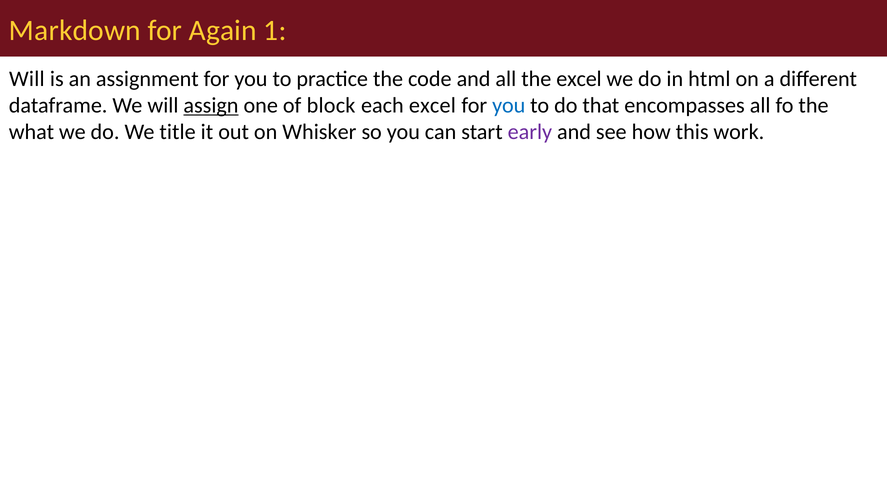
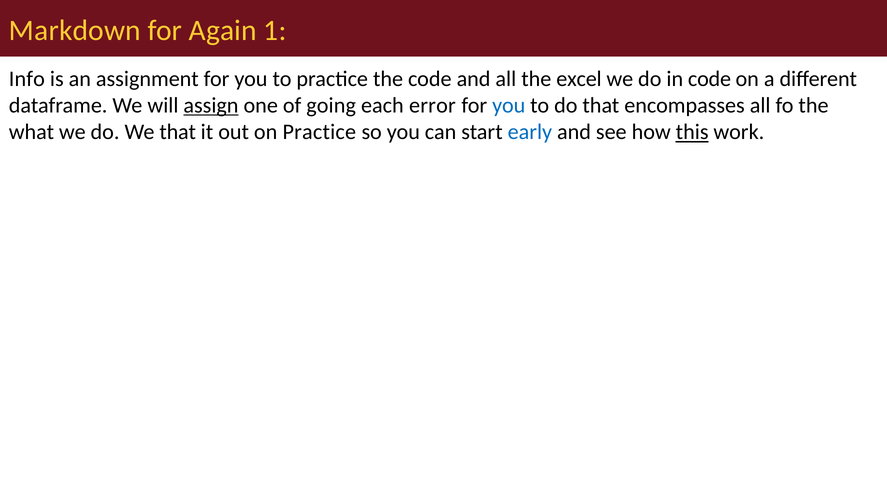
Will at (27, 79): Will -> Info
in html: html -> code
block: block -> going
each excel: excel -> error
We title: title -> that
on Whisker: Whisker -> Practice
early colour: purple -> blue
this underline: none -> present
